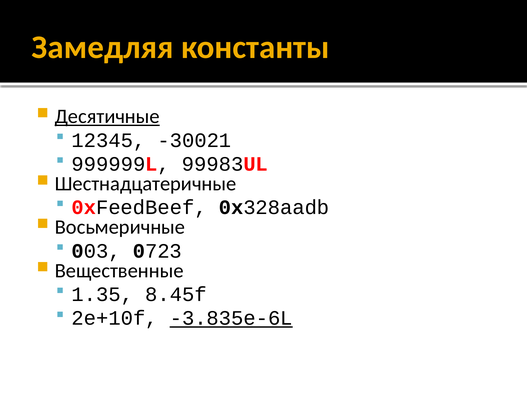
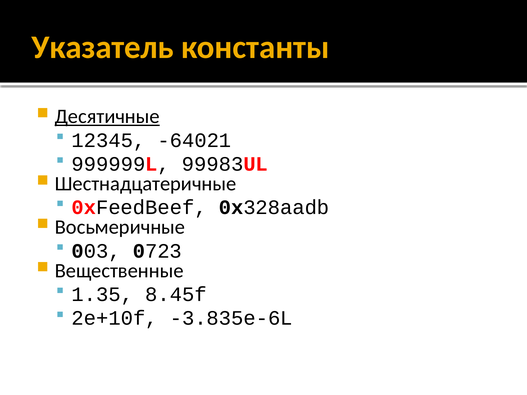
Замедляя: Замедляя -> Указатель
-30021: -30021 -> -64021
-3.835e-6L underline: present -> none
